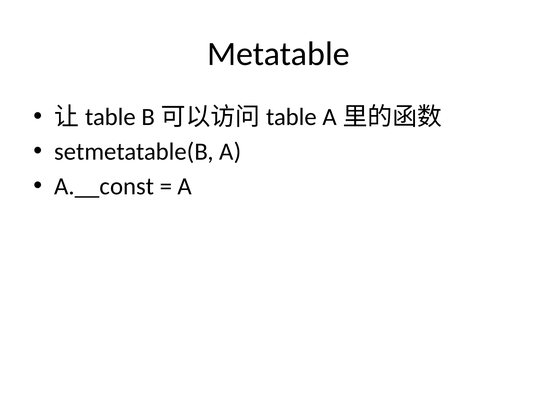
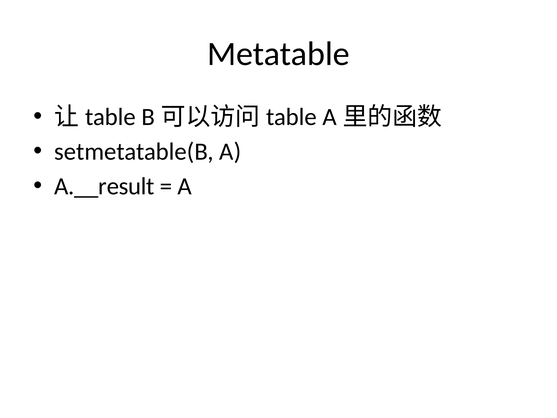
A.__const: A.__const -> A.__result
